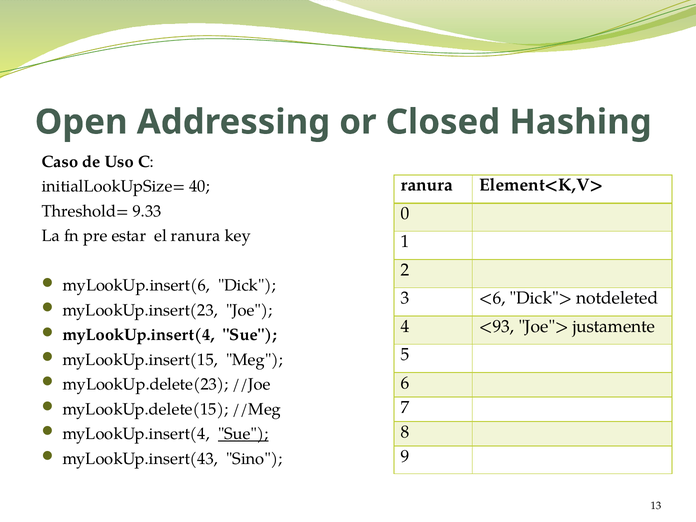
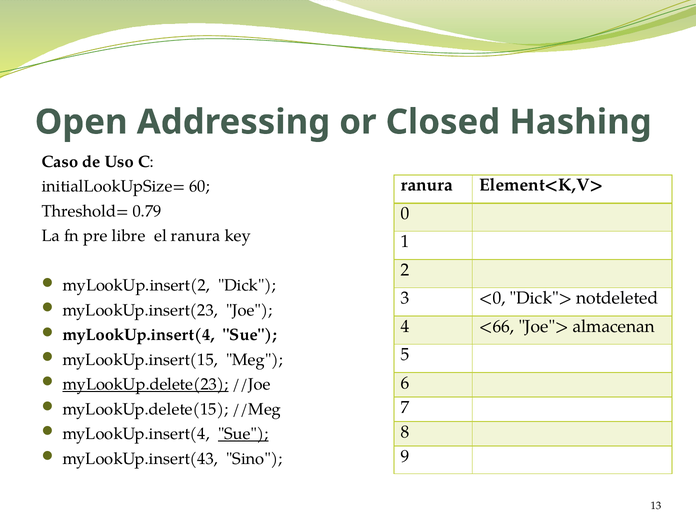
40: 40 -> 60
9.33: 9.33 -> 0.79
estar: estar -> libre
myLookUp.insert(6: myLookUp.insert(6 -> myLookUp.insert(2
<6: <6 -> <0
<93: <93 -> <66
justamente: justamente -> almacenan
myLookUp.delete(23 underline: none -> present
